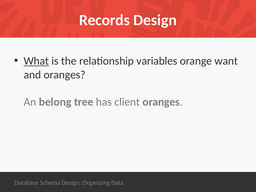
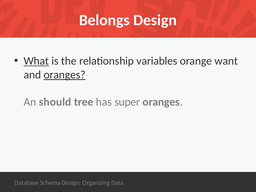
Records: Records -> Belongs
oranges at (65, 75) underline: none -> present
belong: belong -> should
client: client -> super
